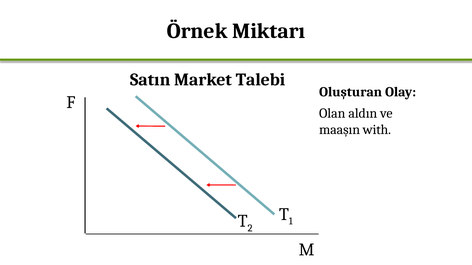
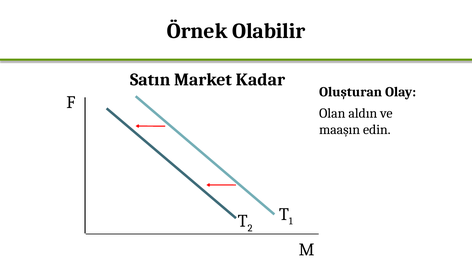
Miktarı: Miktarı -> Olabilir
Talebi: Talebi -> Kadar
with: with -> edin
